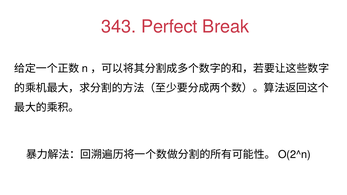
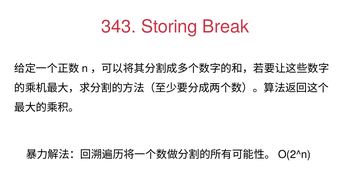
Perfect: Perfect -> Storing
